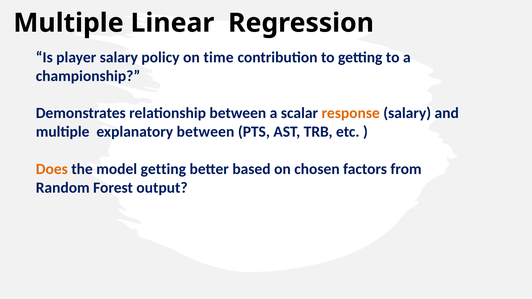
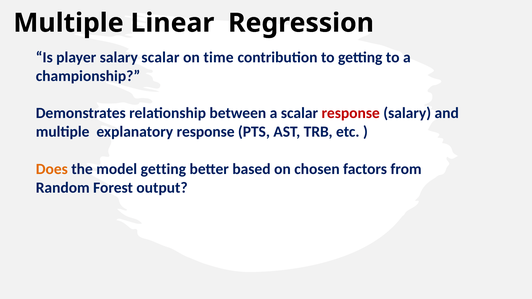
salary policy: policy -> scalar
response at (351, 113) colour: orange -> red
explanatory between: between -> response
